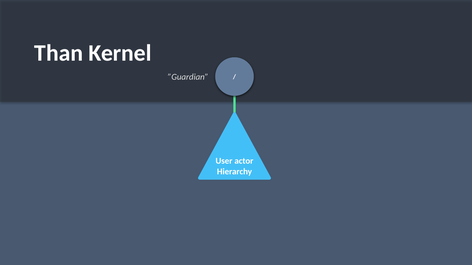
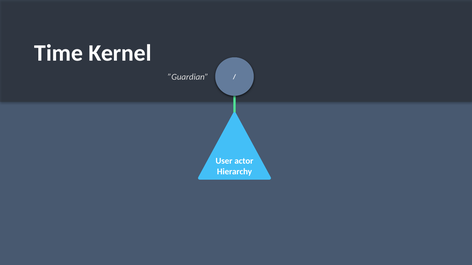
Than: Than -> Time
